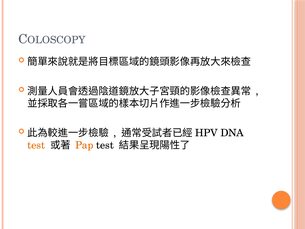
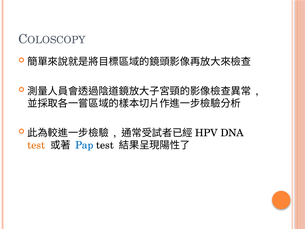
Pap colour: orange -> blue
